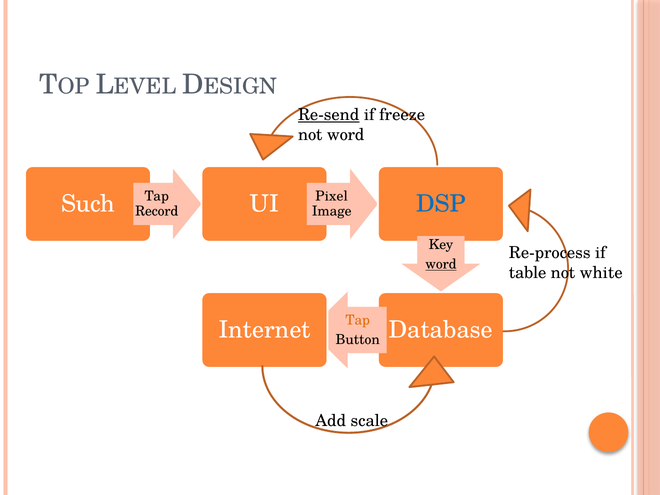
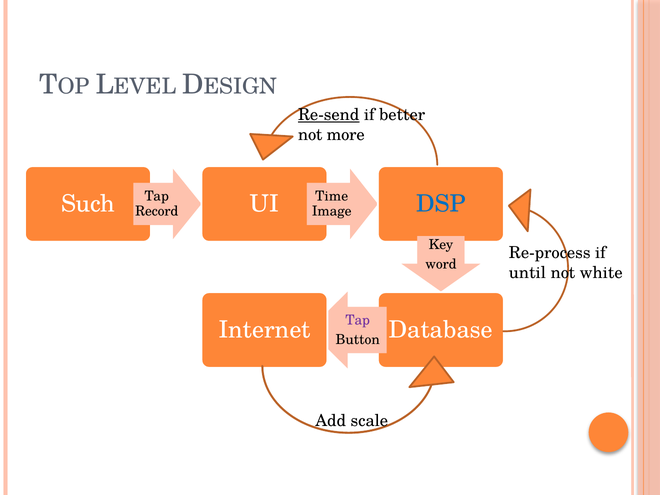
freeze: freeze -> better
not word: word -> more
Pixel: Pixel -> Time
word at (441, 264) underline: present -> none
table: table -> until
Tap at (358, 320) colour: orange -> purple
